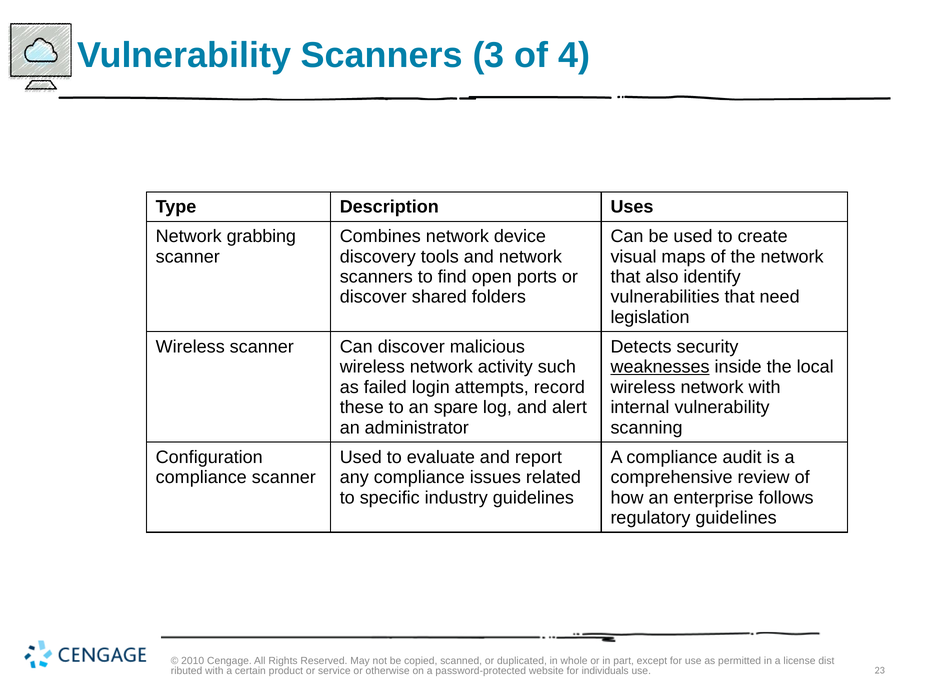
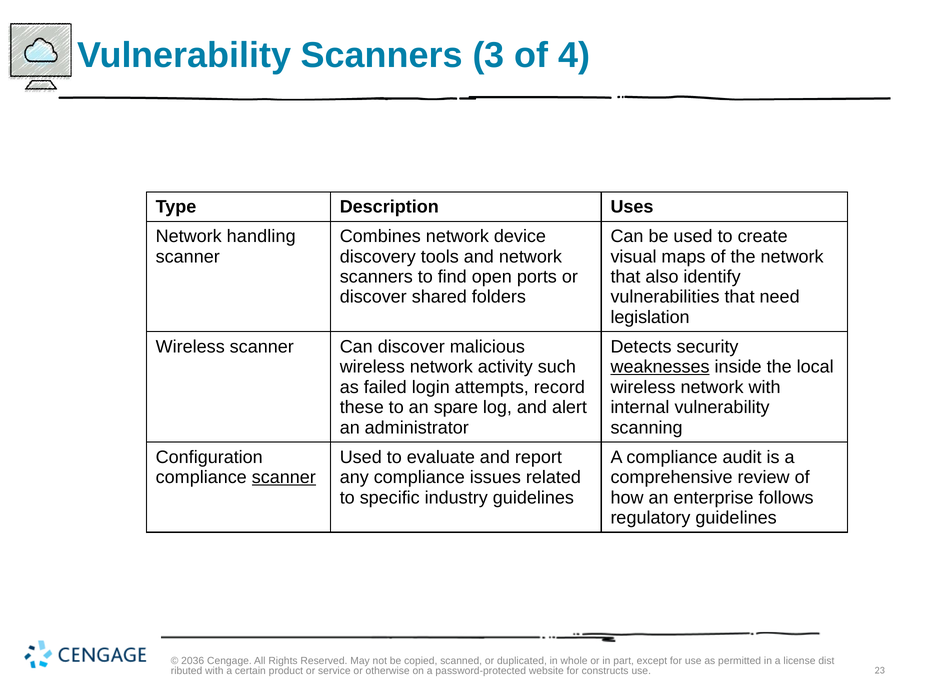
grabbing: grabbing -> handling
scanner at (284, 477) underline: none -> present
2010: 2010 -> 2036
individuals: individuals -> constructs
